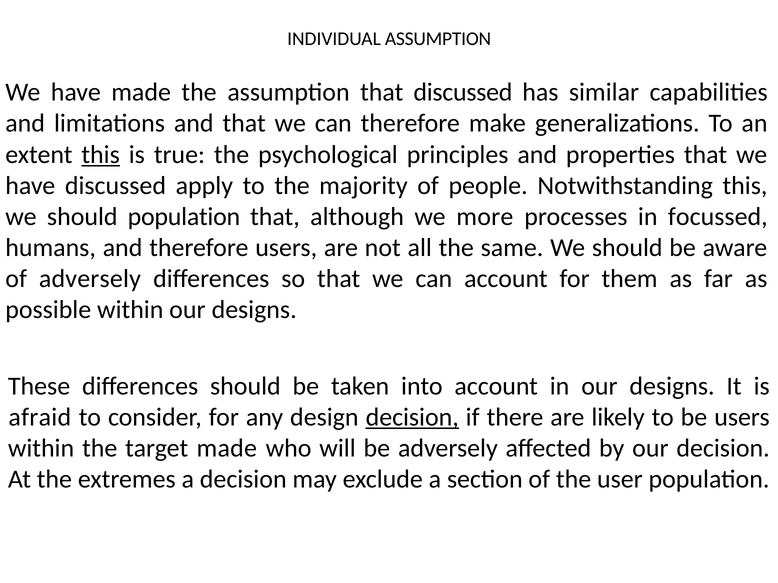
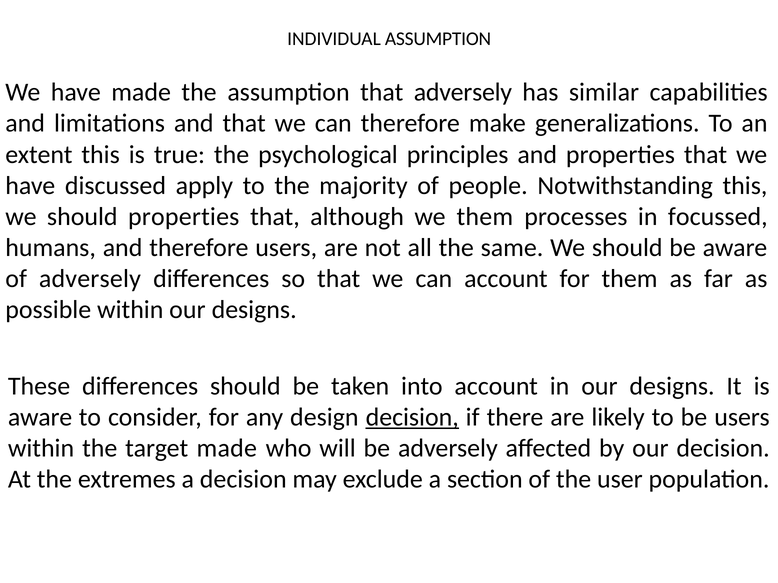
that discussed: discussed -> adversely
this at (101, 155) underline: present -> none
should population: population -> properties
we more: more -> them
afraid at (40, 418): afraid -> aware
